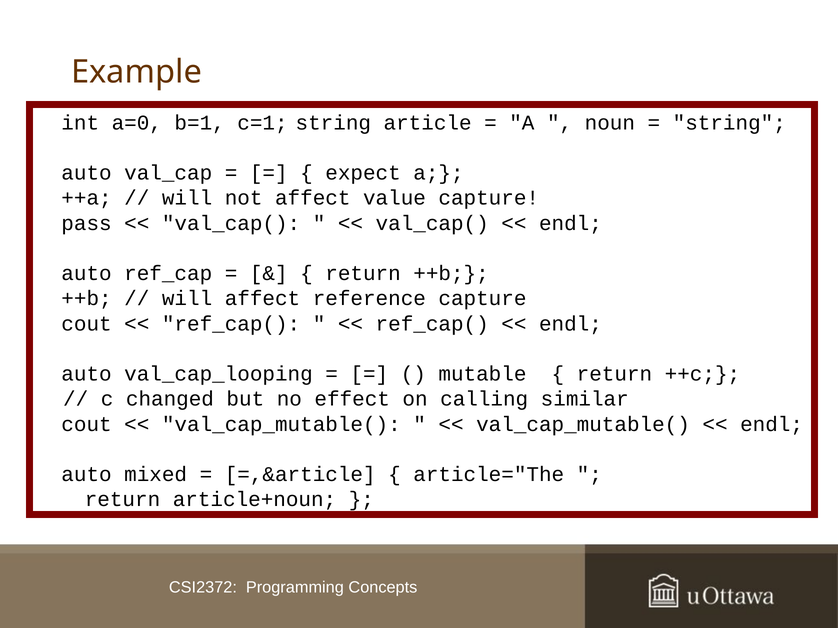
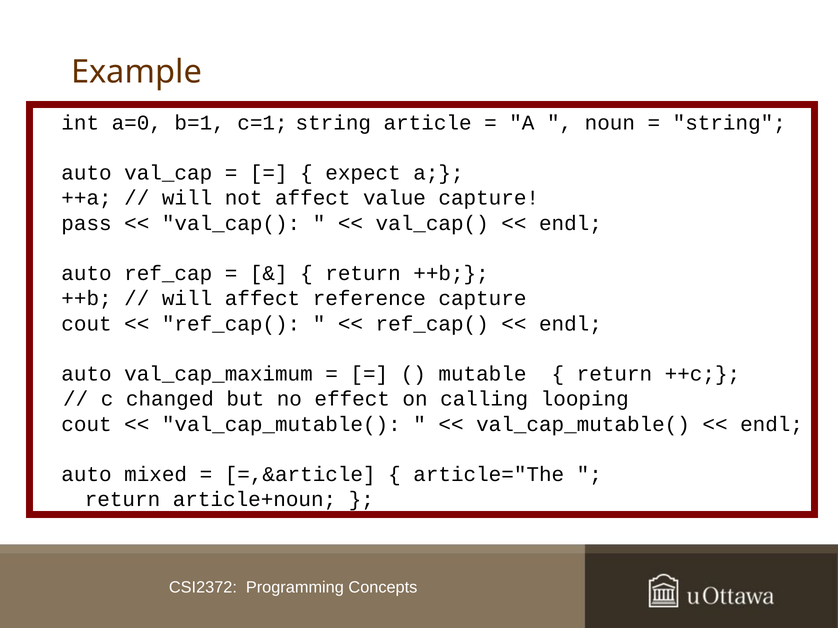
val_cap_looping: val_cap_looping -> val_cap_maximum
similar: similar -> looping
